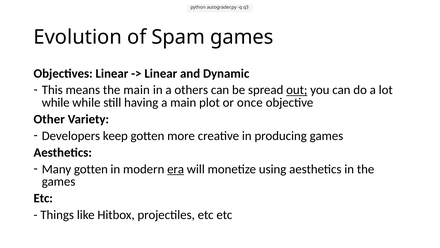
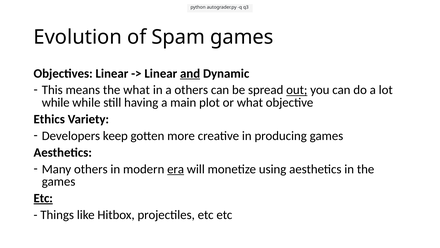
and underline: none -> present
the main: main -> what
or once: once -> what
Other: Other -> Ethics
Many gotten: gotten -> others
Etc at (43, 198) underline: none -> present
